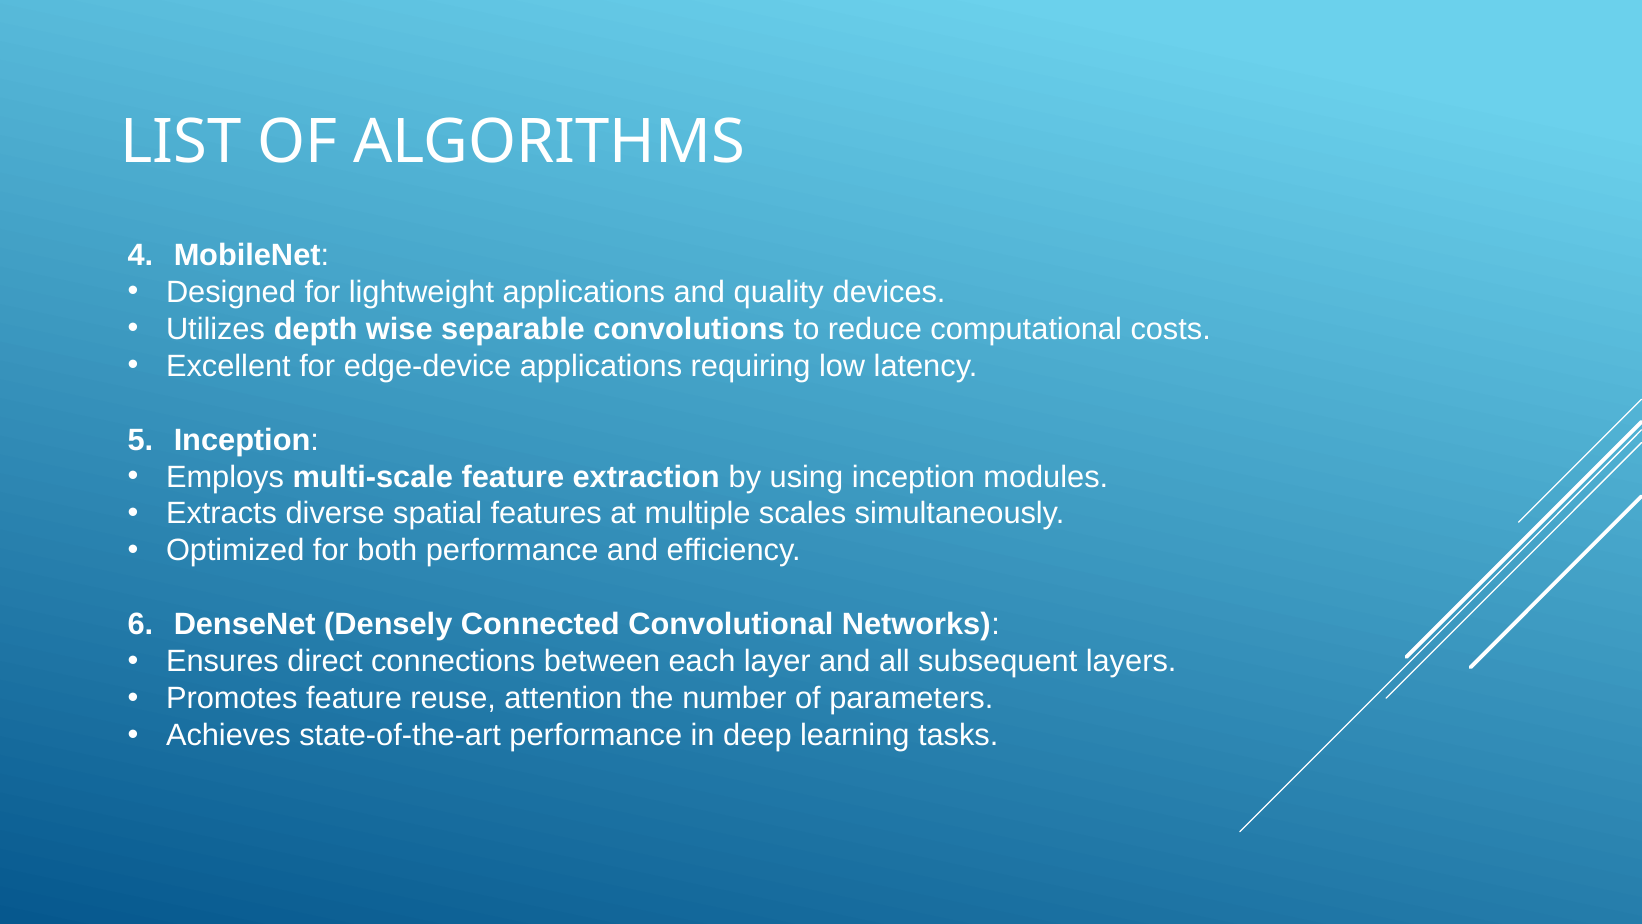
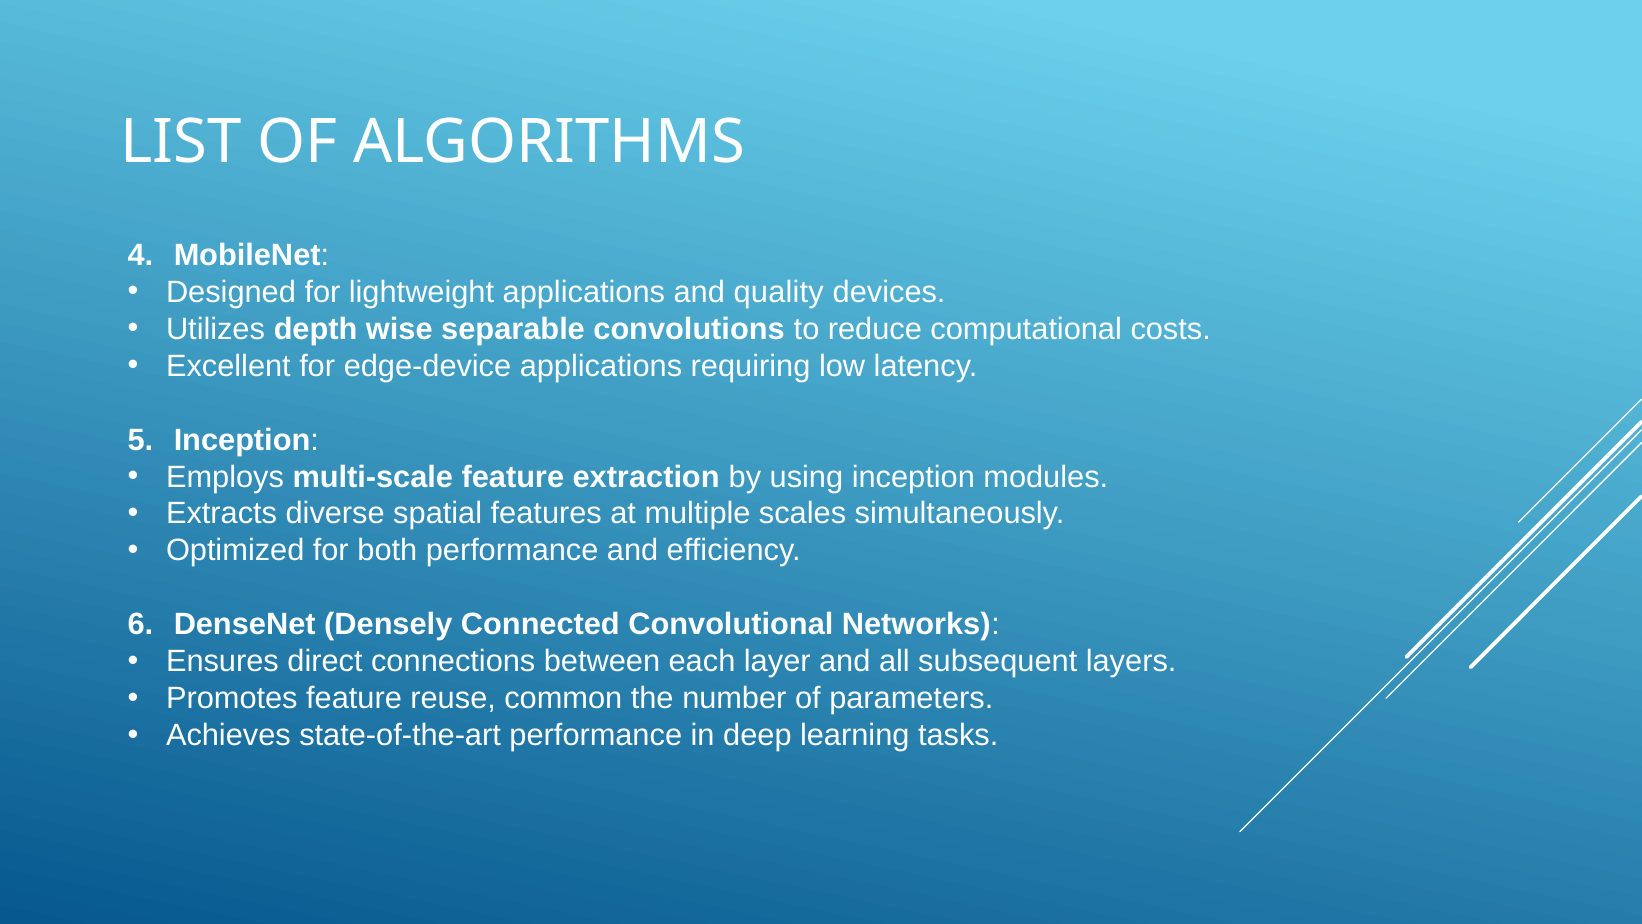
attention: attention -> common
